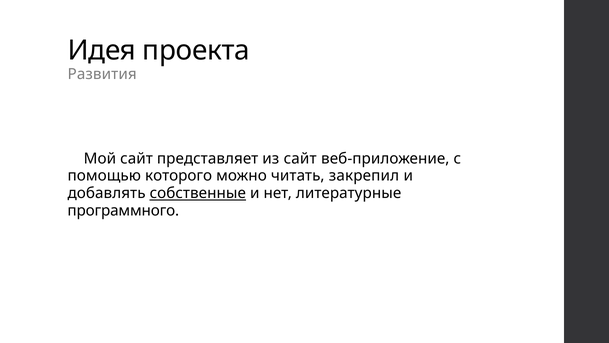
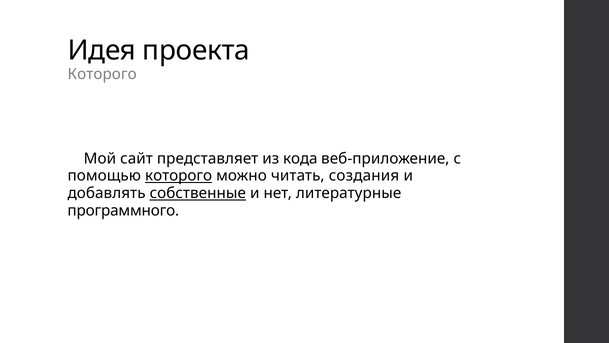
Развития at (102, 74): Развития -> Которого
из сайт: сайт -> кода
которого at (179, 176) underline: none -> present
закрепил: закрепил -> создания
